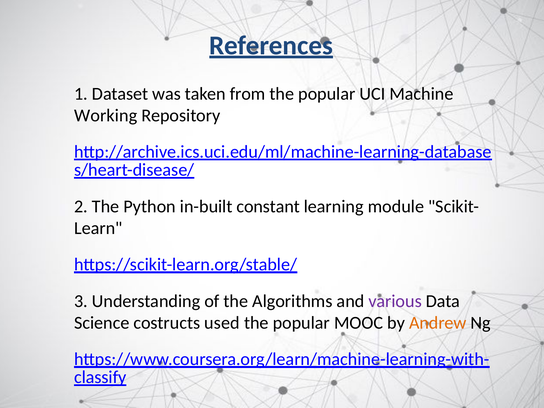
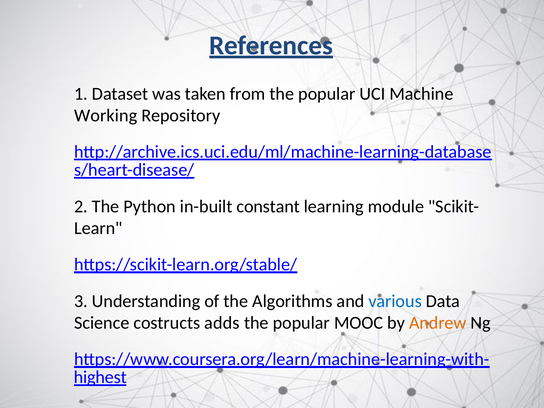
various colour: purple -> blue
used: used -> adds
classify: classify -> highest
